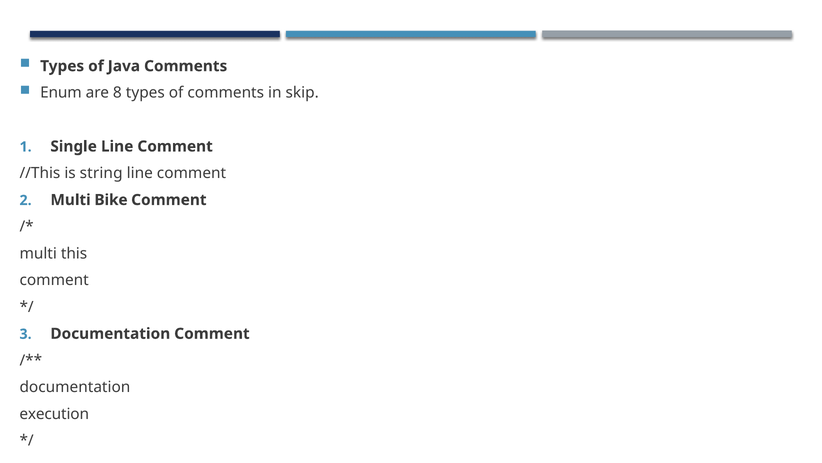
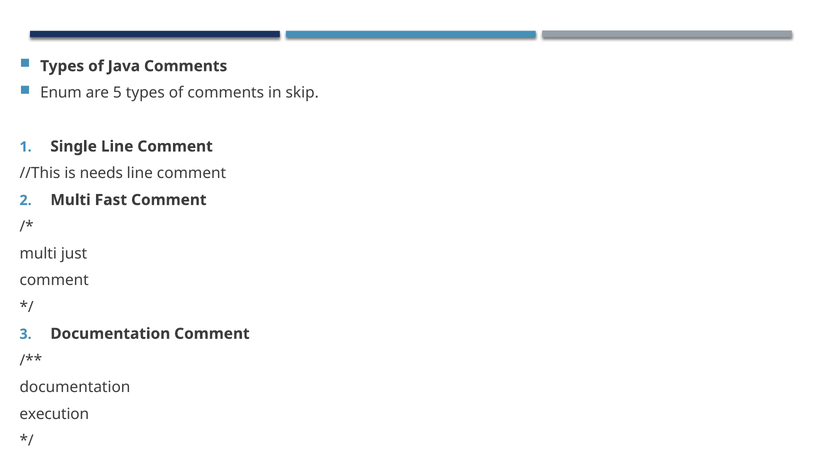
8: 8 -> 5
string: string -> needs
Bike: Bike -> Fast
this: this -> just
